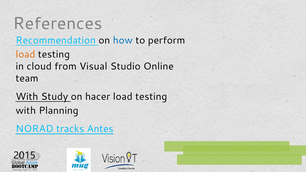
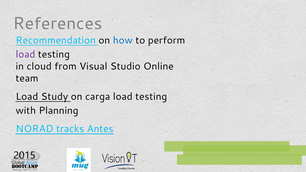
load at (25, 54) colour: orange -> purple
With at (27, 97): With -> Load
hacer: hacer -> carga
